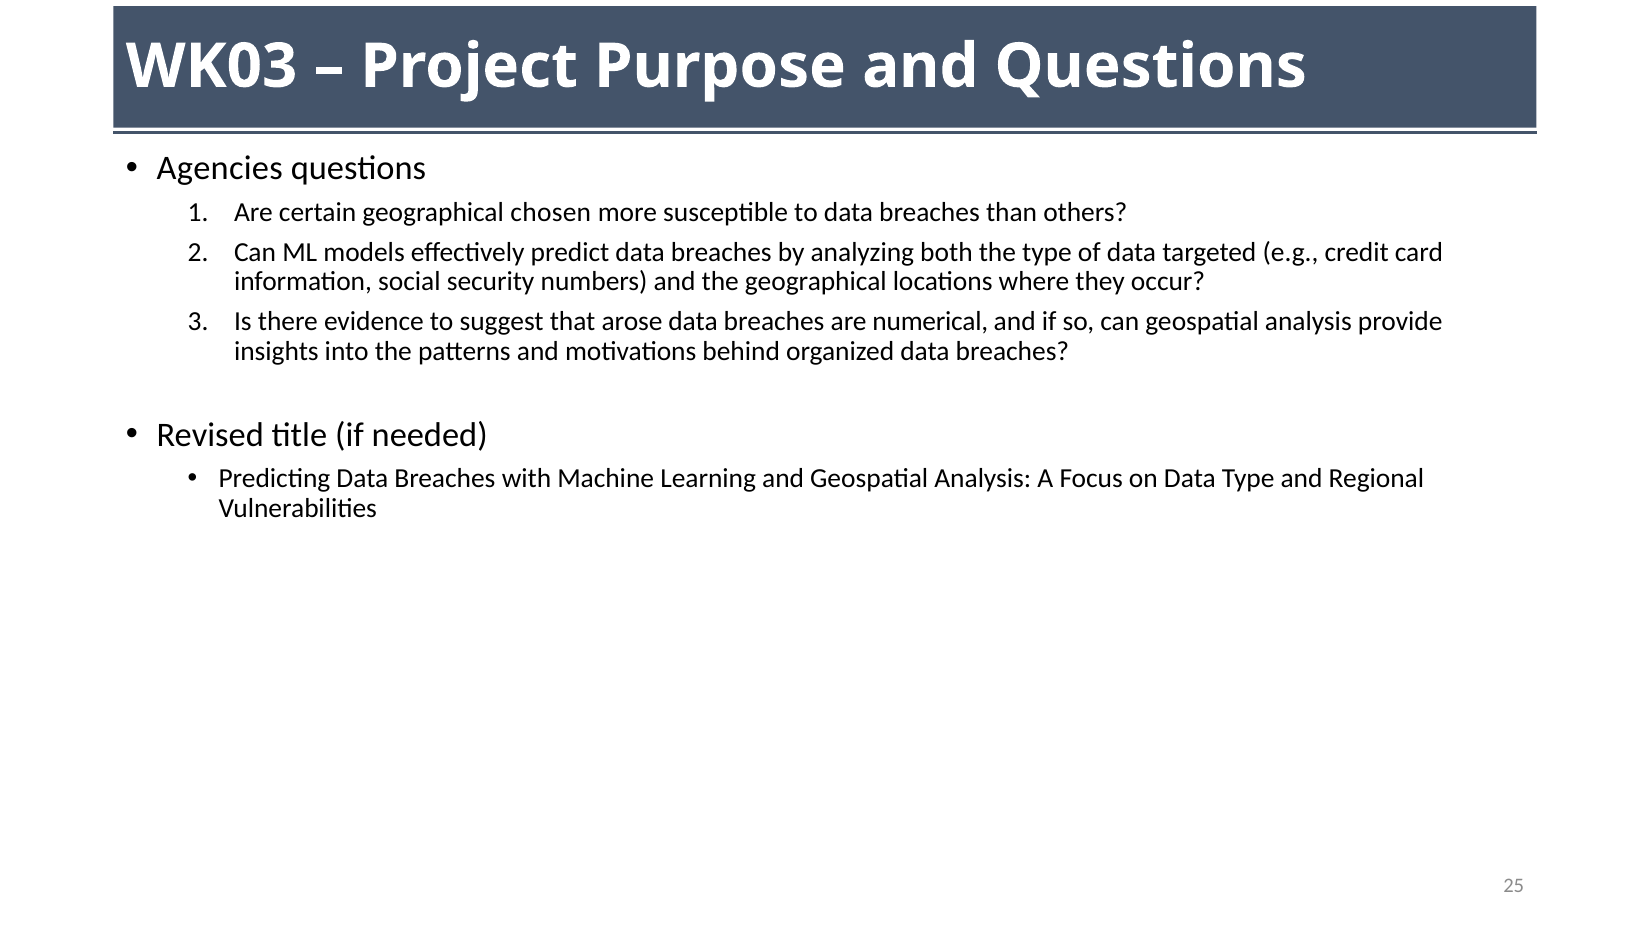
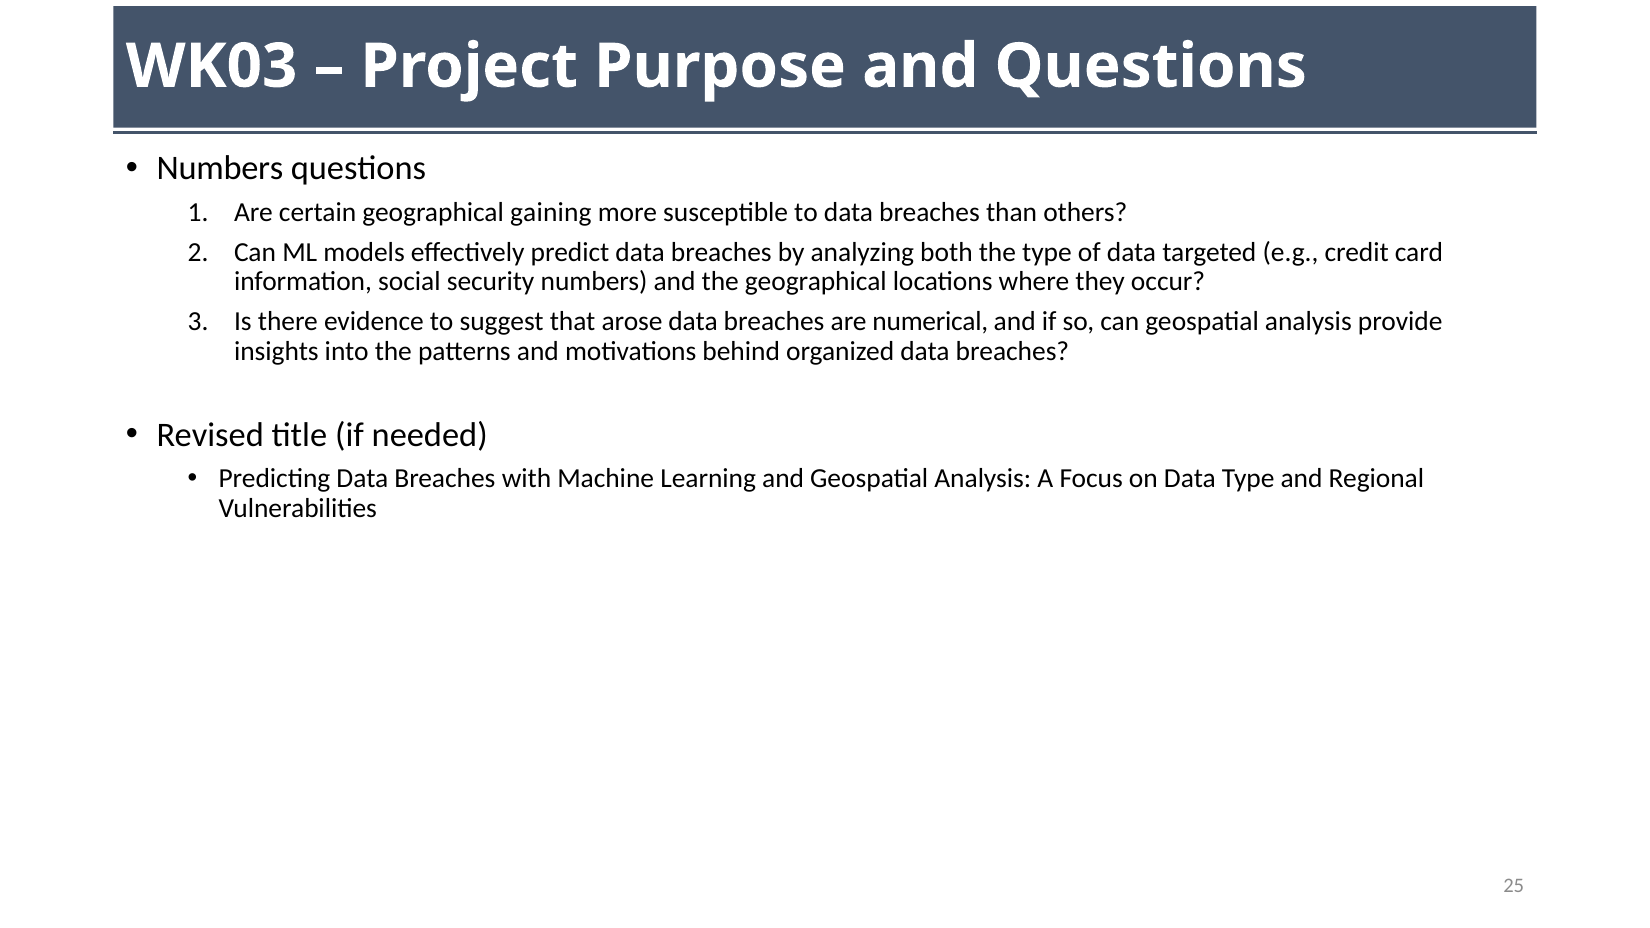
Agencies at (220, 168): Agencies -> Numbers
chosen: chosen -> gaining
